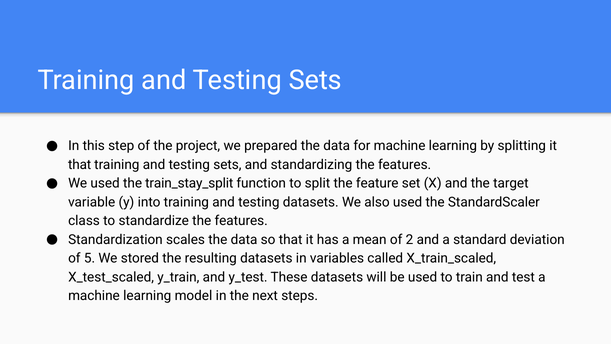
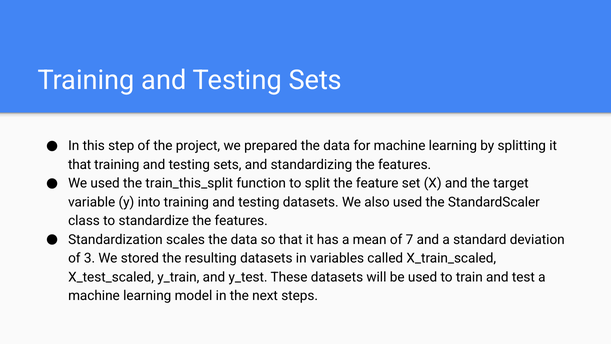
train_stay_split: train_stay_split -> train_this_split
2: 2 -> 7
5: 5 -> 3
